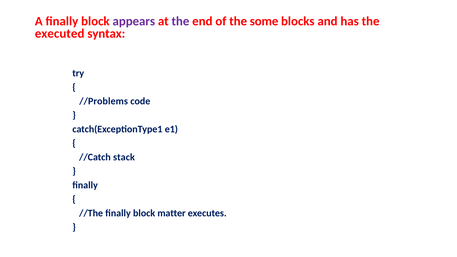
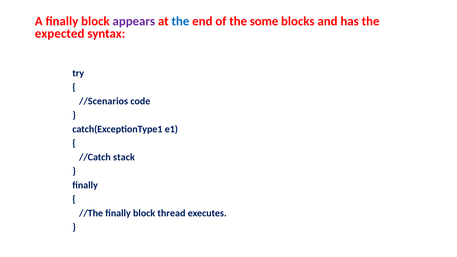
the at (180, 21) colour: purple -> blue
executed: executed -> expected
//Problems: //Problems -> //Scenarios
matter: matter -> thread
